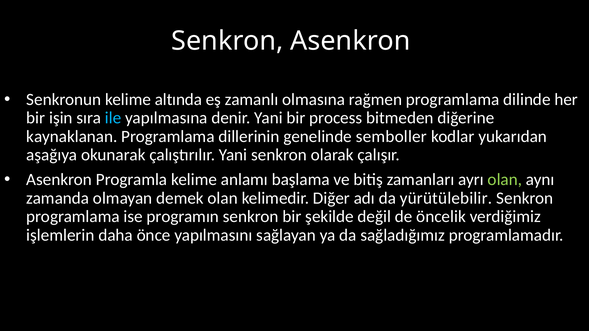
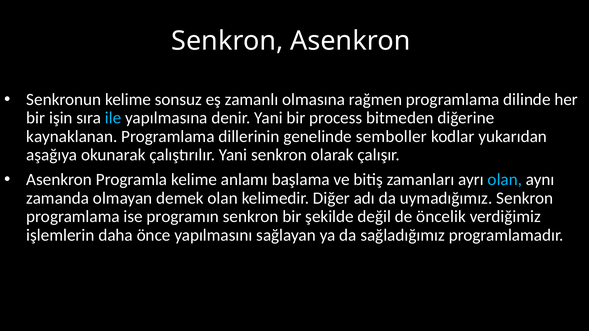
altında: altında -> sonsuz
olan at (505, 180) colour: light green -> light blue
yürütülebilir: yürütülebilir -> uymadığımız
